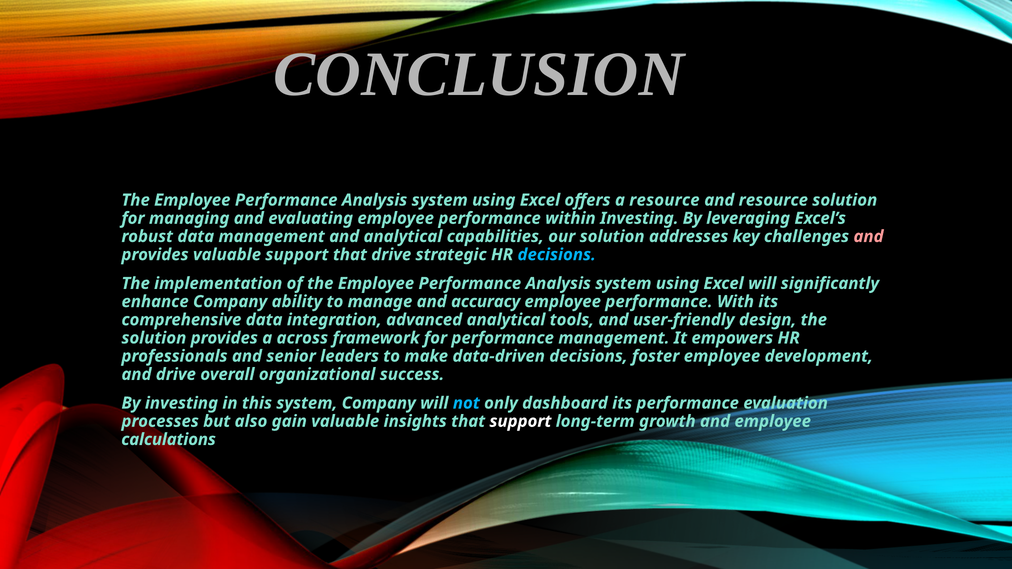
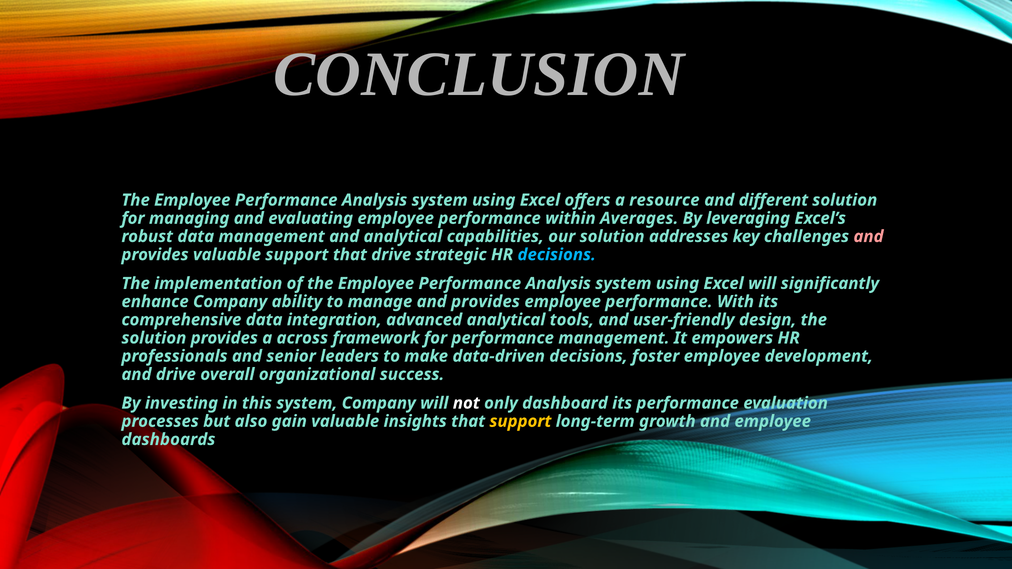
and resource: resource -> different
within Investing: Investing -> Averages
manage and accuracy: accuracy -> provides
not colour: light blue -> white
support at (520, 421) colour: white -> yellow
calculations: calculations -> dashboards
